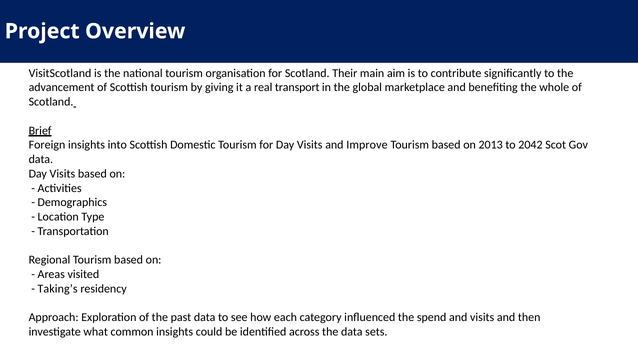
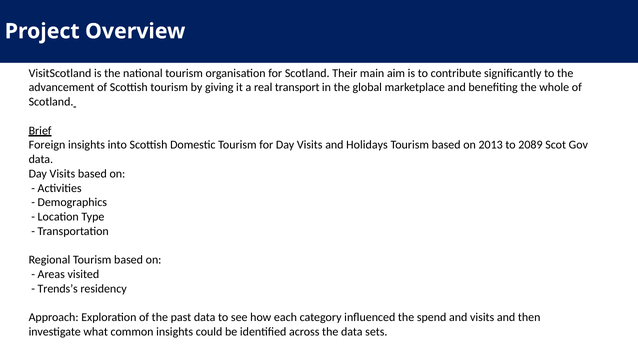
Improve: Improve -> Holidays
2042: 2042 -> 2089
Taking’s: Taking’s -> Trends’s
